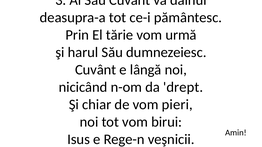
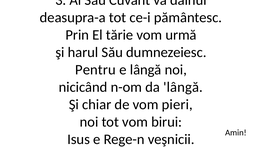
Cuvânt at (96, 70): Cuvânt -> Pentru
da drept: drept -> lângă
